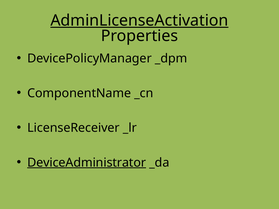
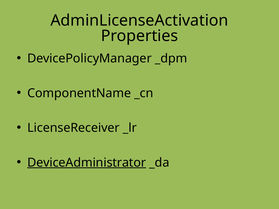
AdminLicenseActivation underline: present -> none
